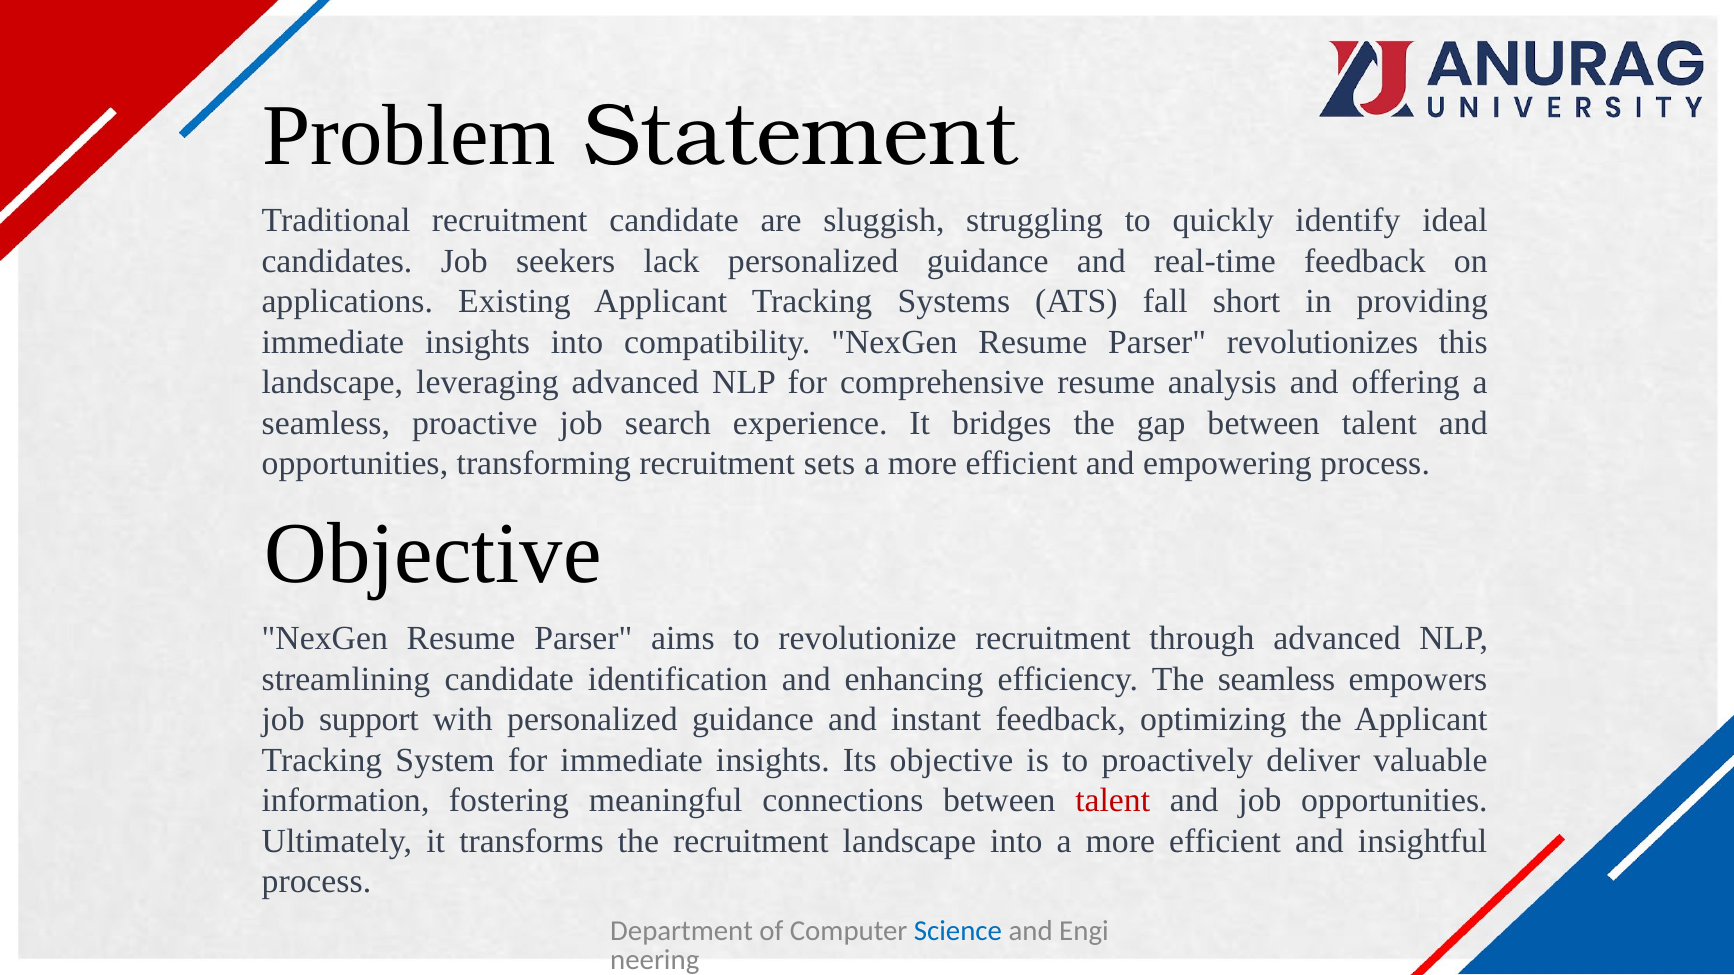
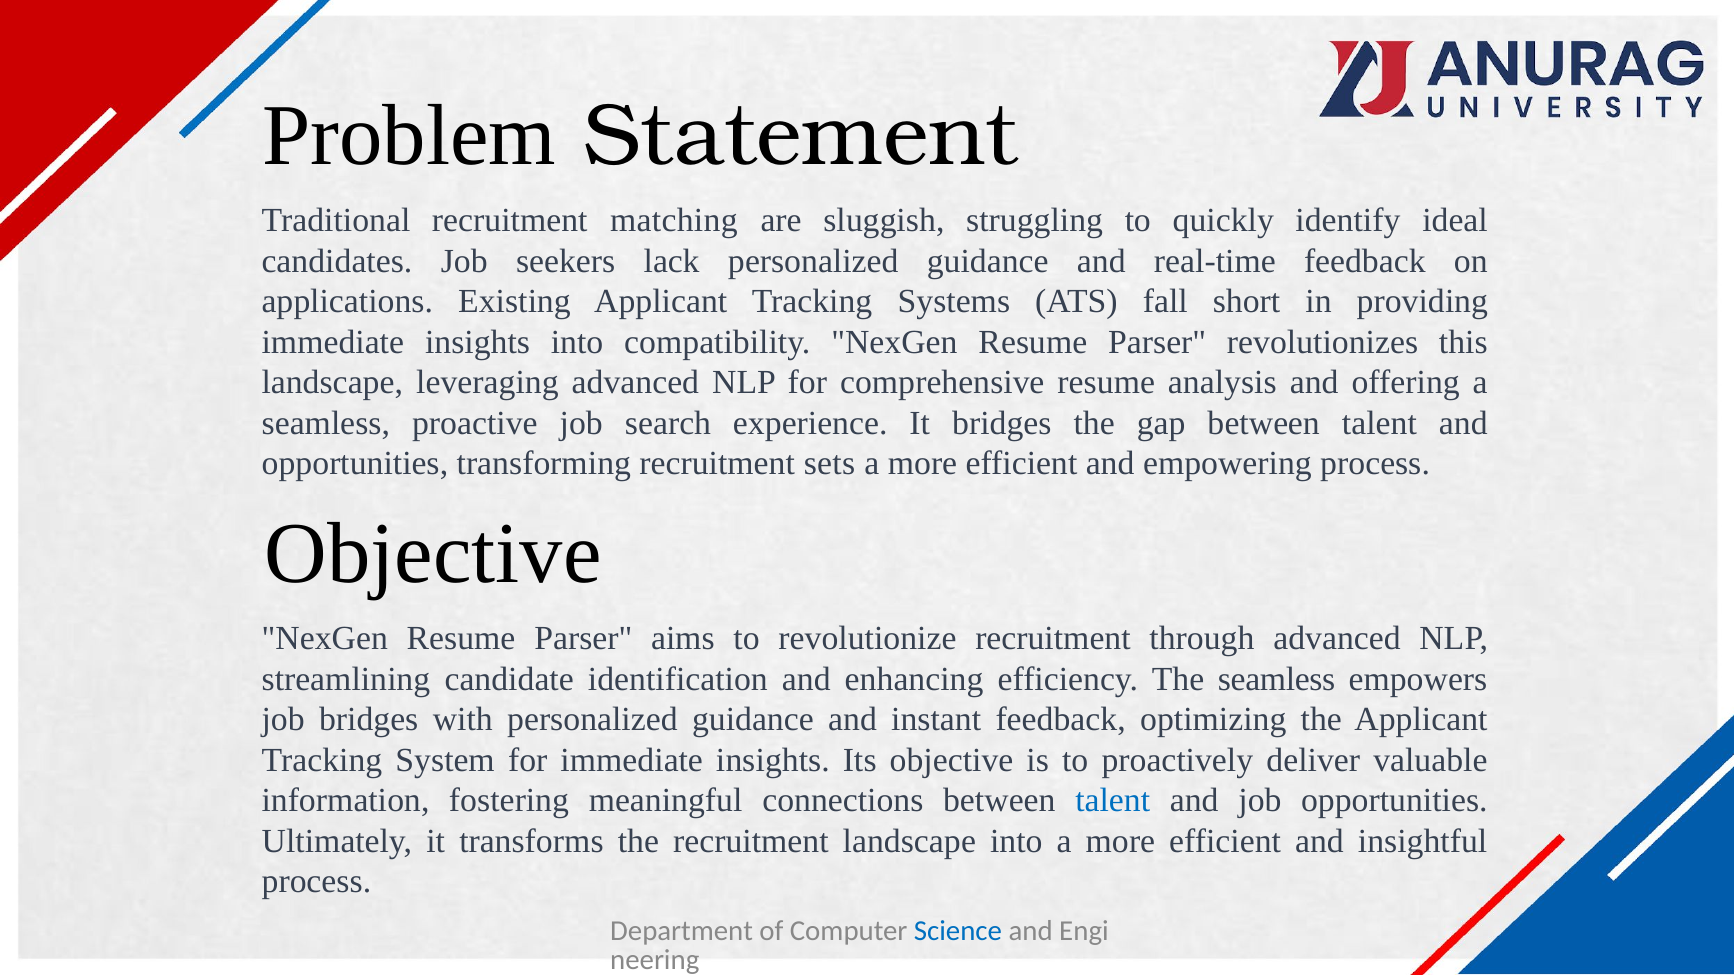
recruitment candidate: candidate -> matching
job support: support -> bridges
talent at (1113, 801) colour: red -> blue
